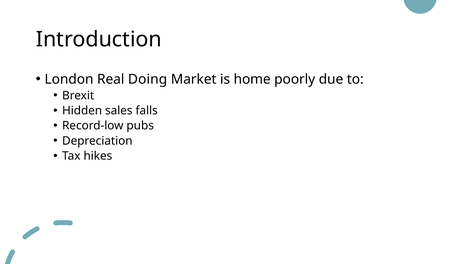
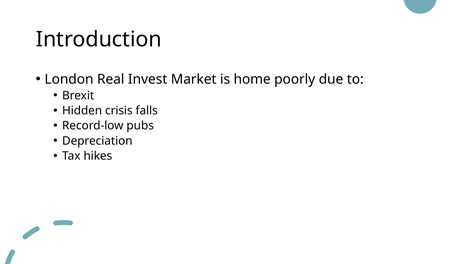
Doing: Doing -> Invest
sales: sales -> crisis
